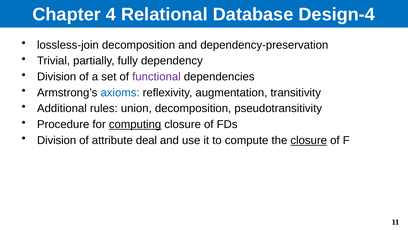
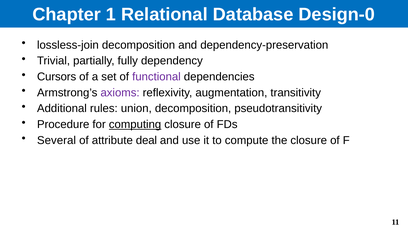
4: 4 -> 1
Design-4: Design-4 -> Design-0
Division at (57, 77): Division -> Cursors
axioms colour: blue -> purple
Division at (57, 140): Division -> Several
closure at (309, 140) underline: present -> none
